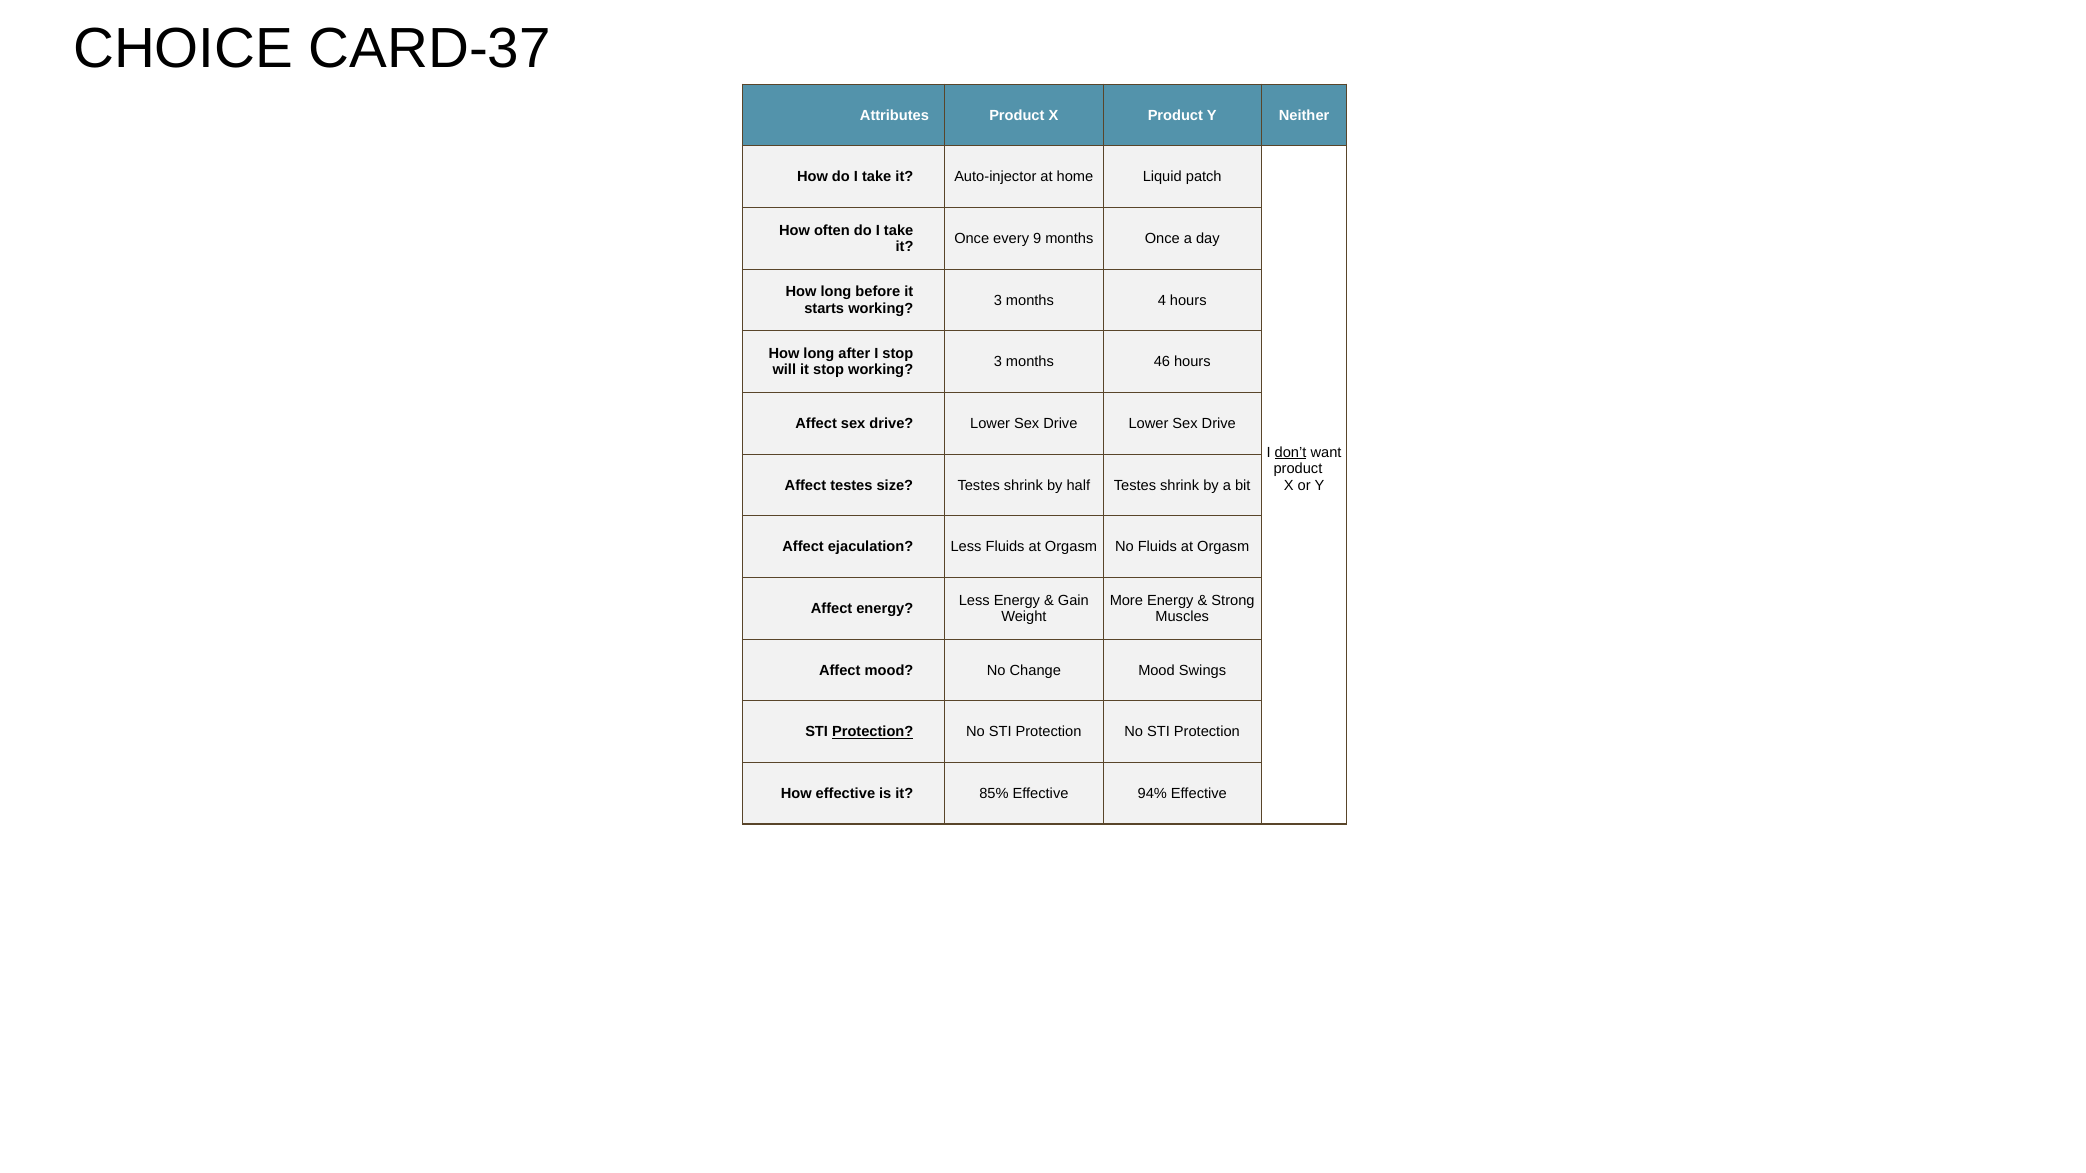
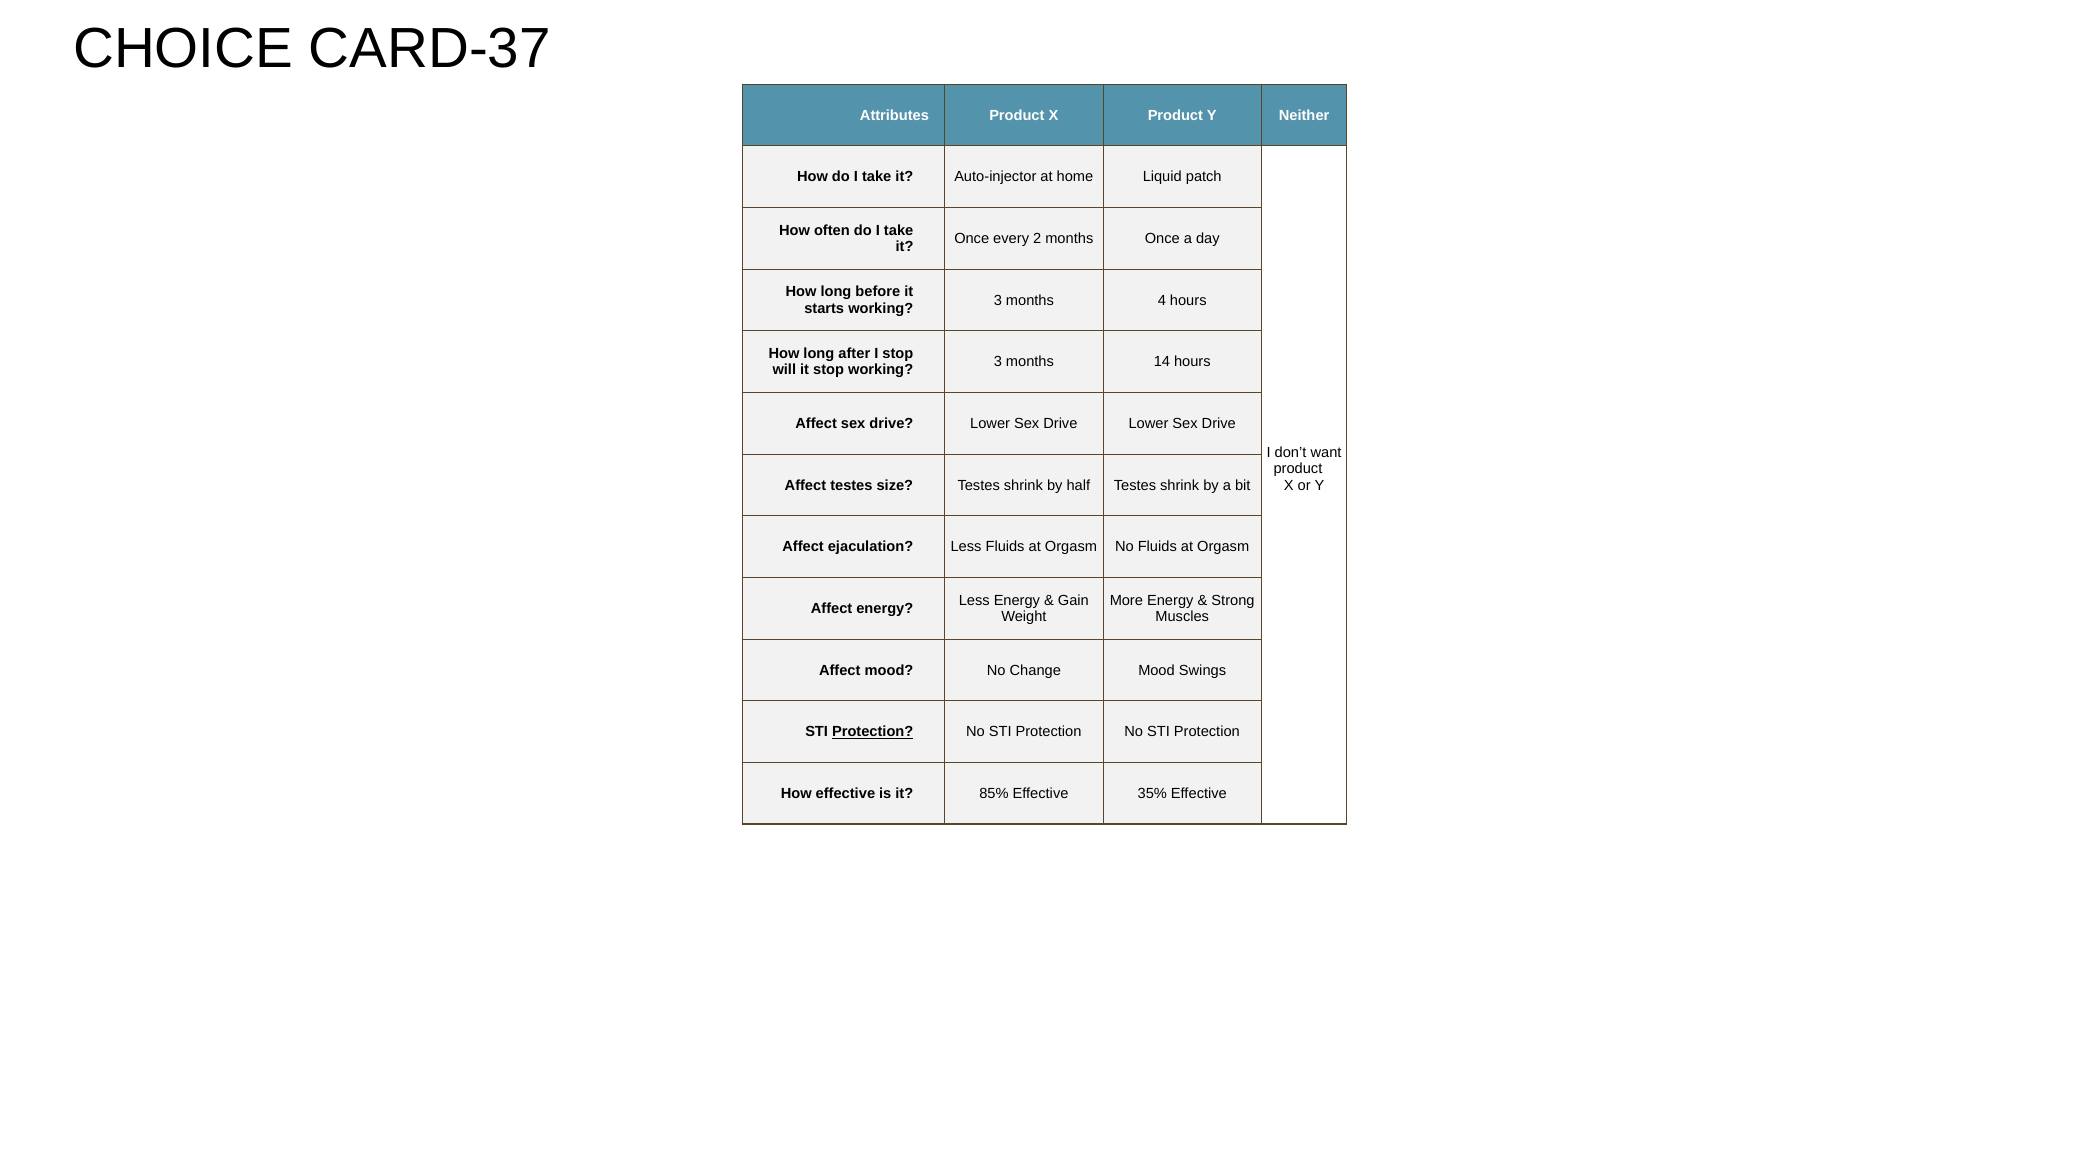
9: 9 -> 2
46: 46 -> 14
don’t underline: present -> none
94%: 94% -> 35%
